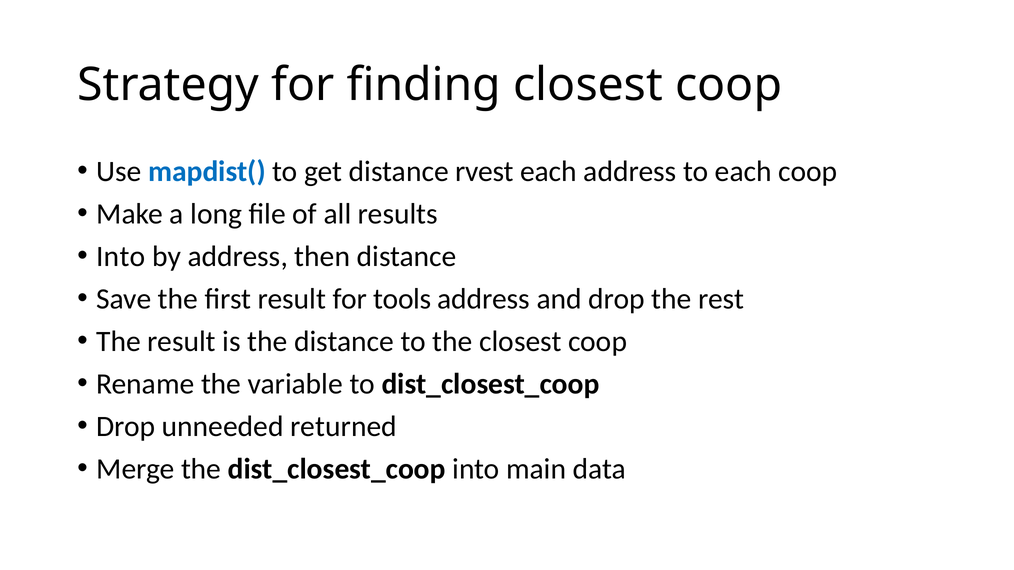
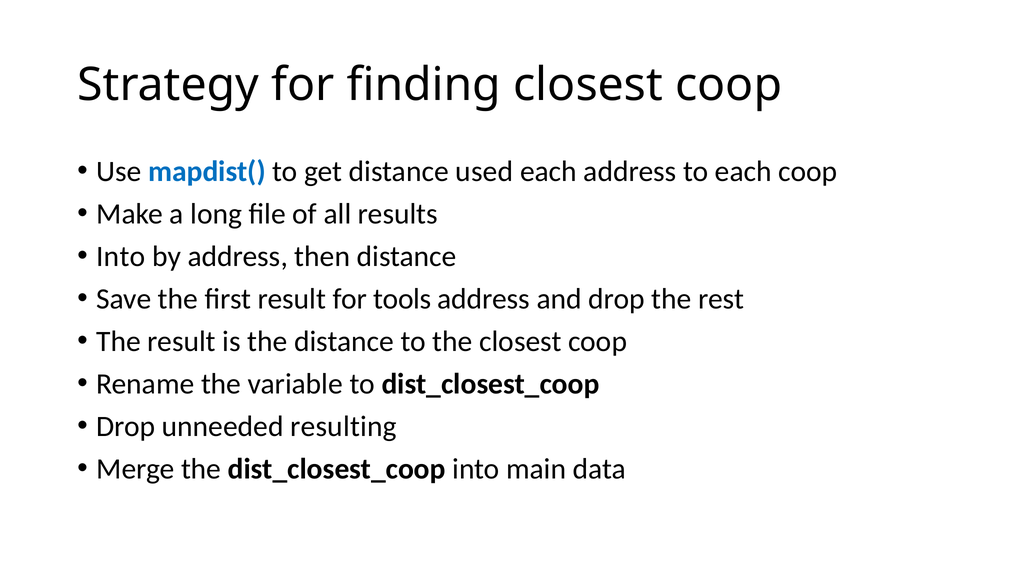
rvest: rvest -> used
returned: returned -> resulting
